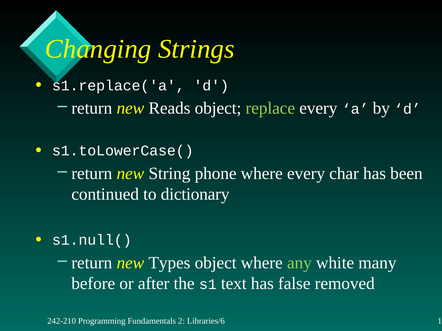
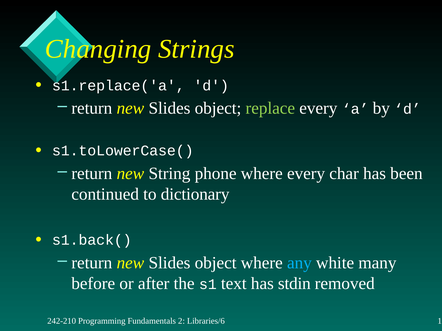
Reads at (169, 108): Reads -> Slides
s1.null(: s1.null( -> s1.back(
Types at (169, 263): Types -> Slides
any colour: light green -> light blue
false: false -> stdin
